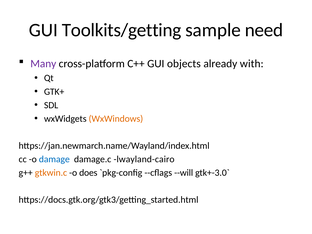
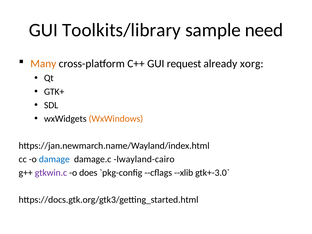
Toolkits/getting: Toolkits/getting -> Toolkits/library
Many colour: purple -> orange
objects: objects -> request
with: with -> xorg
gtkwin.c colour: orange -> purple
--will: --will -> --xlib
